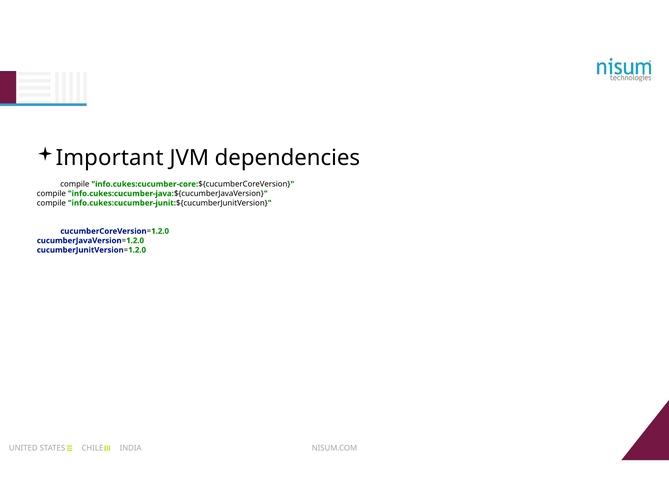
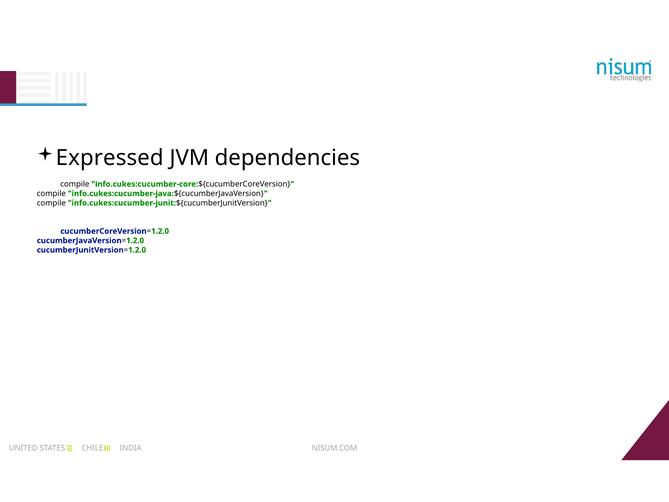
Important: Important -> Expressed
